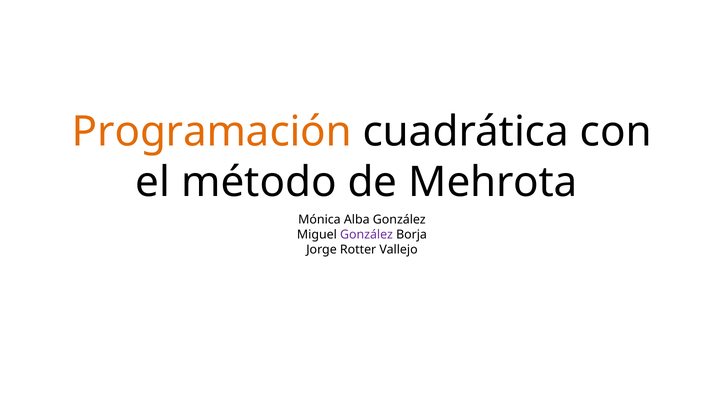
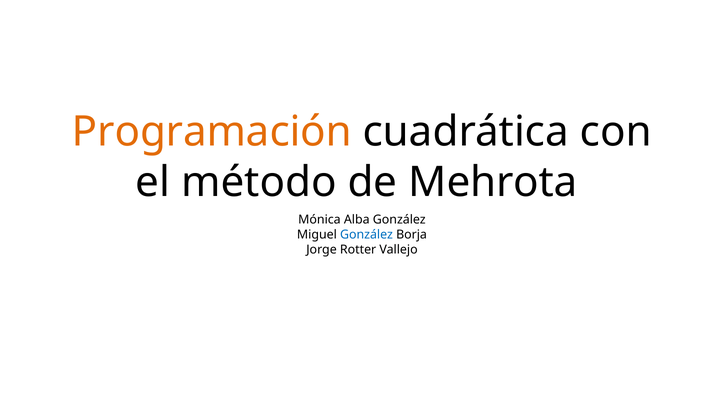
González at (366, 235) colour: purple -> blue
